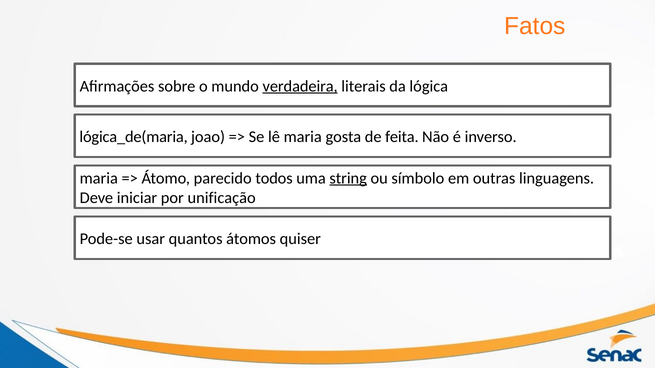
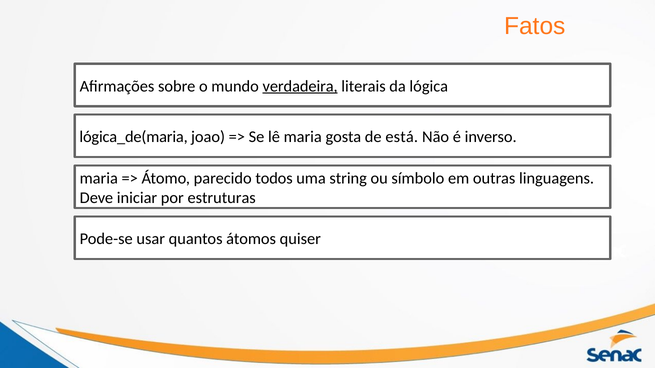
feita: feita -> está
string underline: present -> none
unificação: unificação -> estruturas
